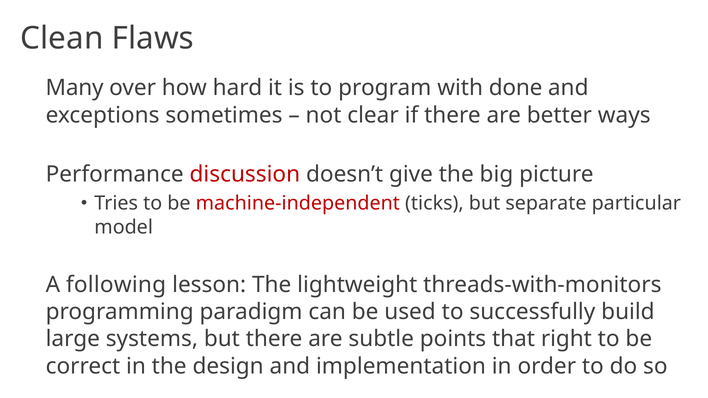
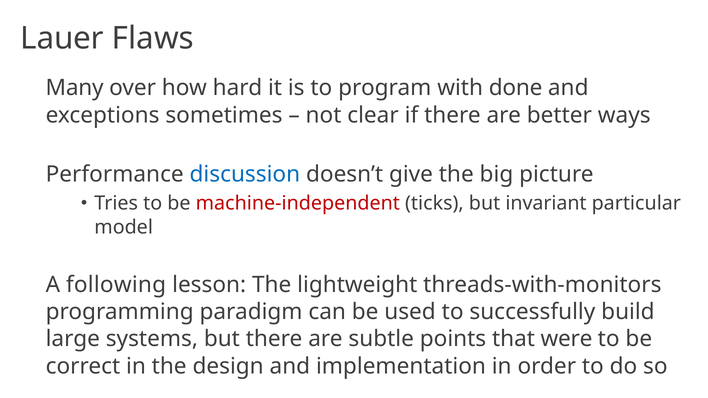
Clean: Clean -> Lauer
discussion colour: red -> blue
separate: separate -> invariant
right: right -> were
